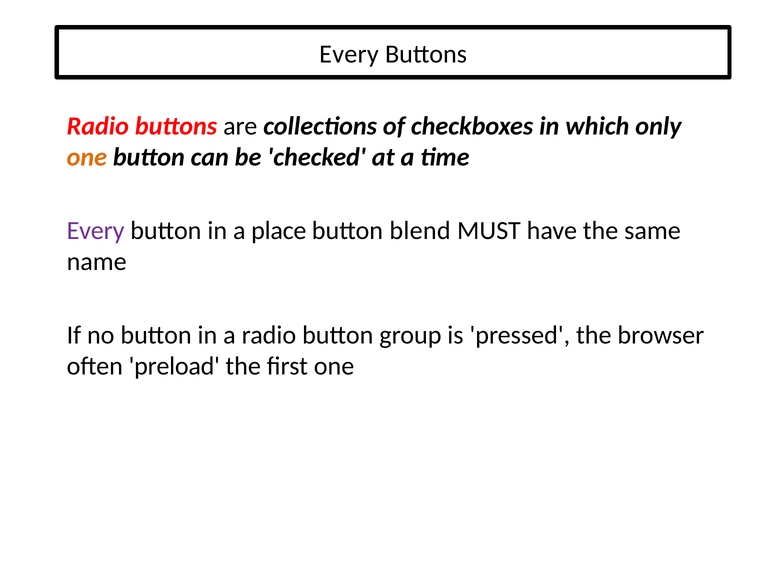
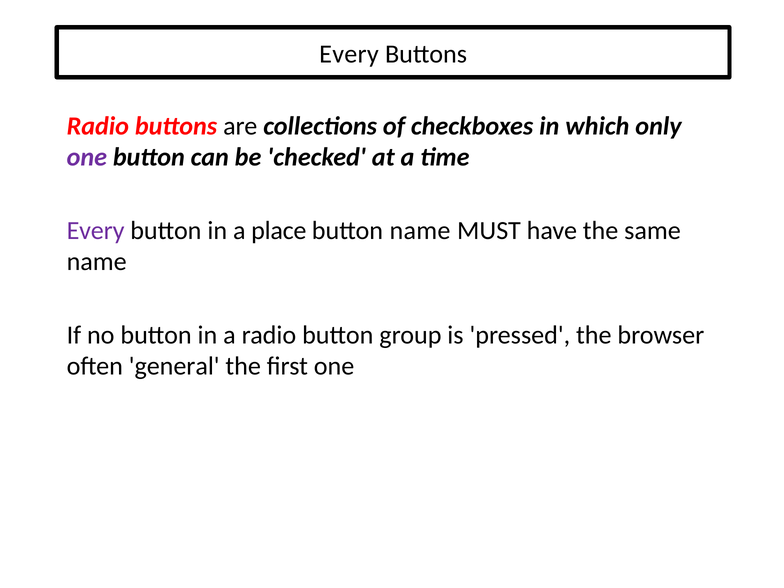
one at (87, 157) colour: orange -> purple
button blend: blend -> name
preload: preload -> general
